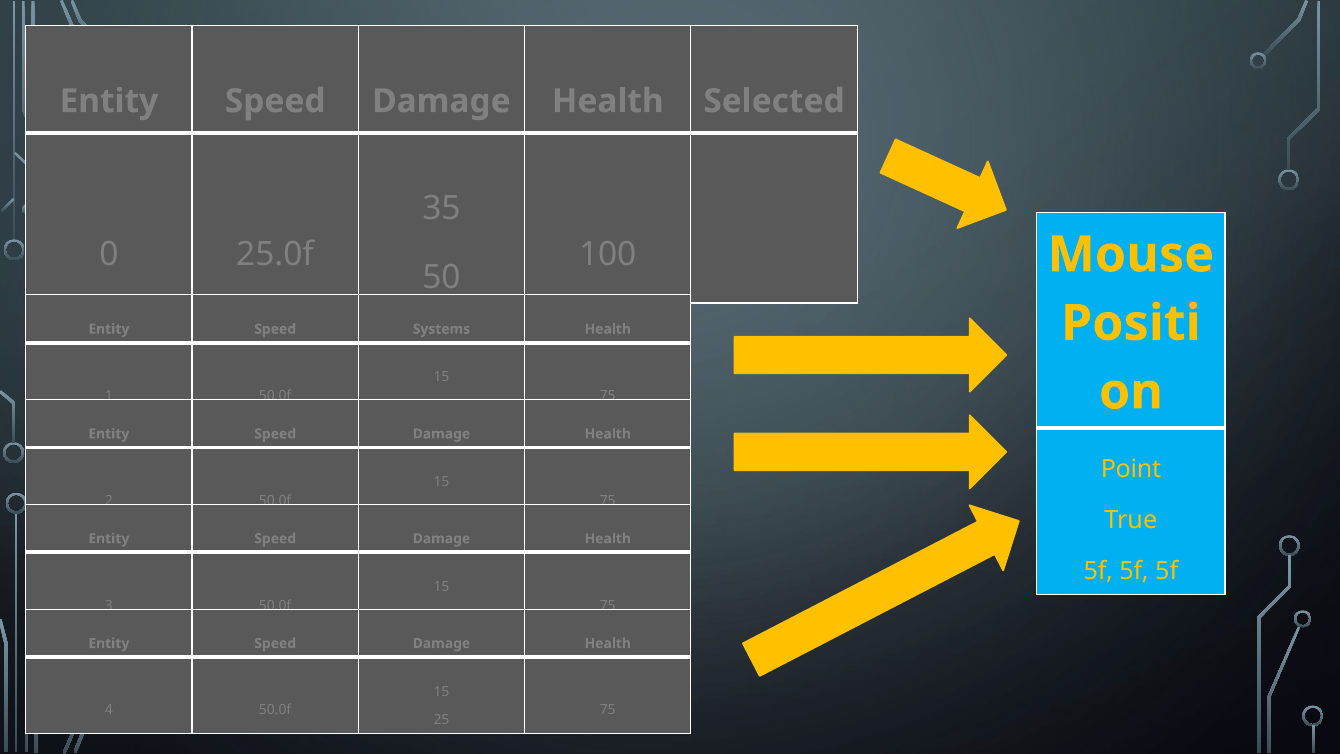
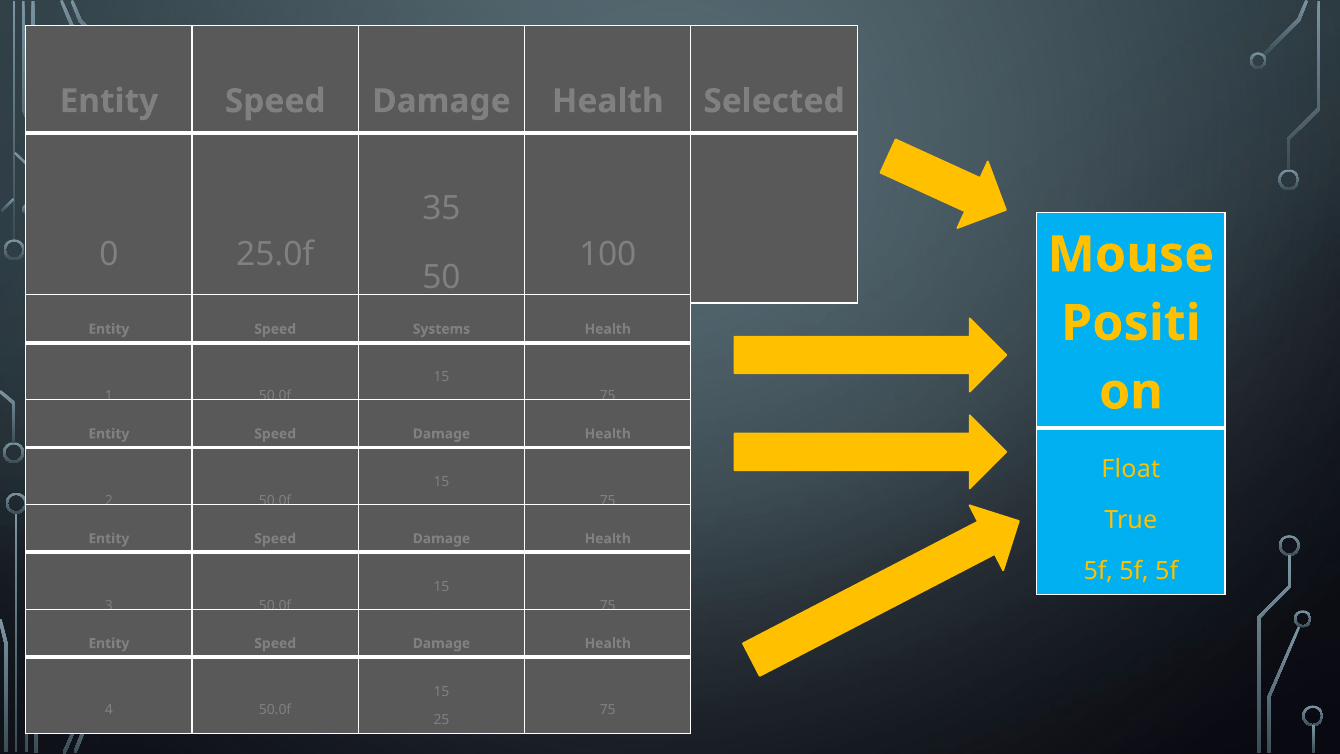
Point: Point -> Float
